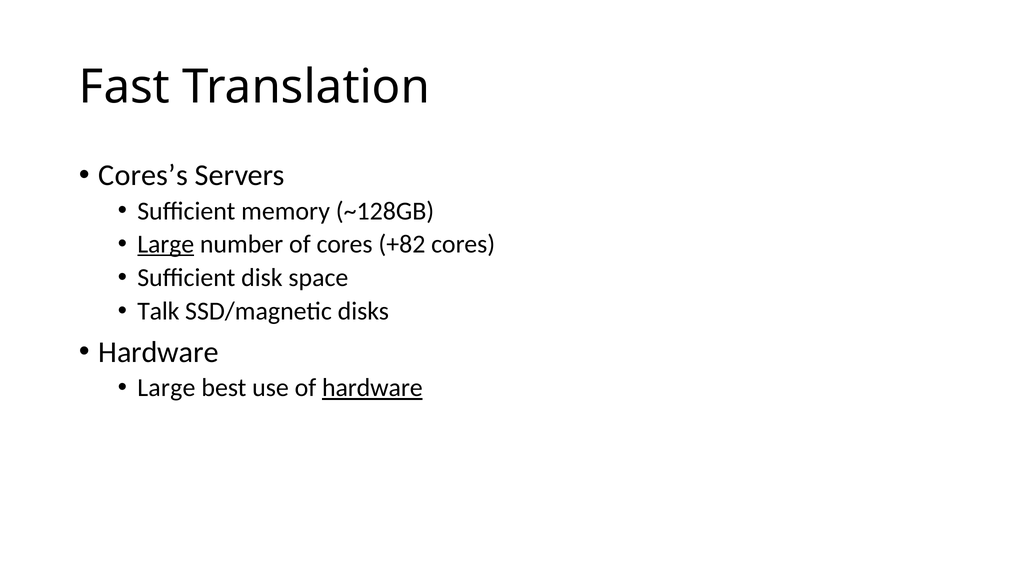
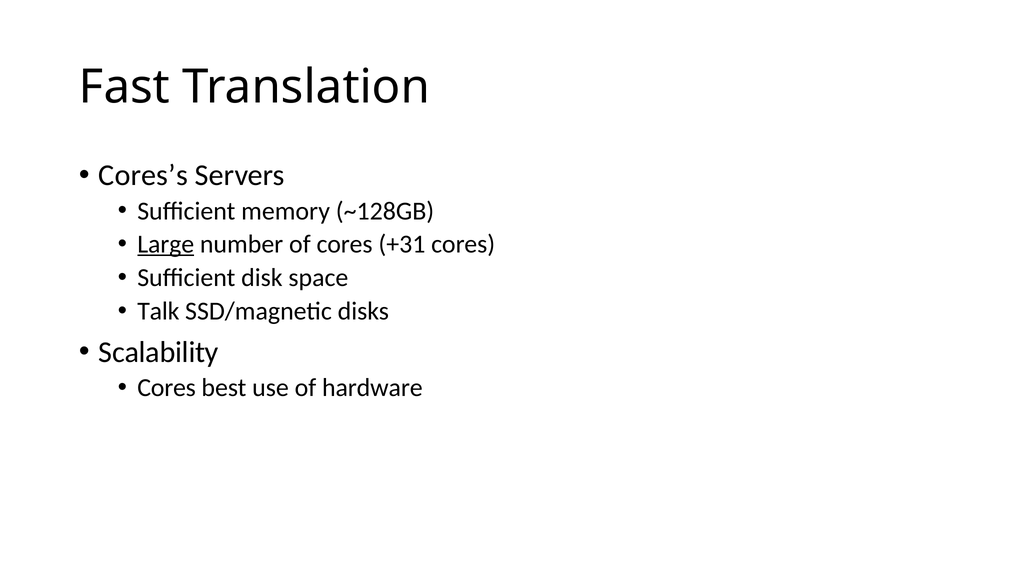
+82: +82 -> +31
Hardware at (158, 352): Hardware -> Scalability
Large at (166, 388): Large -> Cores
hardware at (372, 388) underline: present -> none
